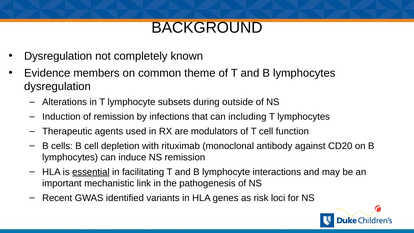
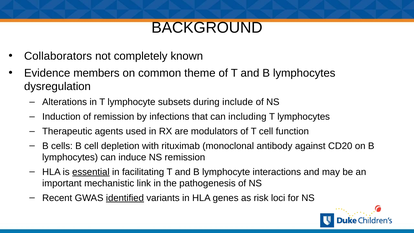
Dysregulation at (58, 56): Dysregulation -> Collaborators
outside: outside -> include
identified underline: none -> present
